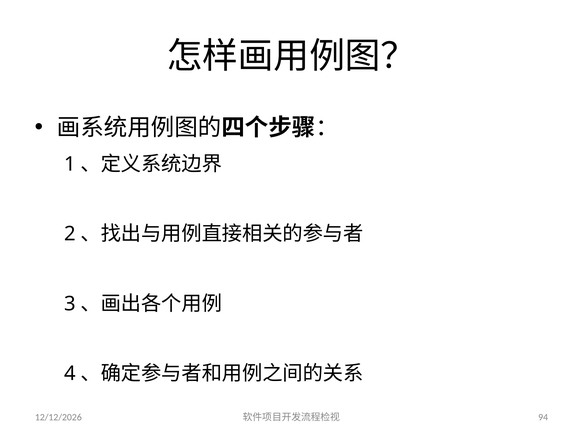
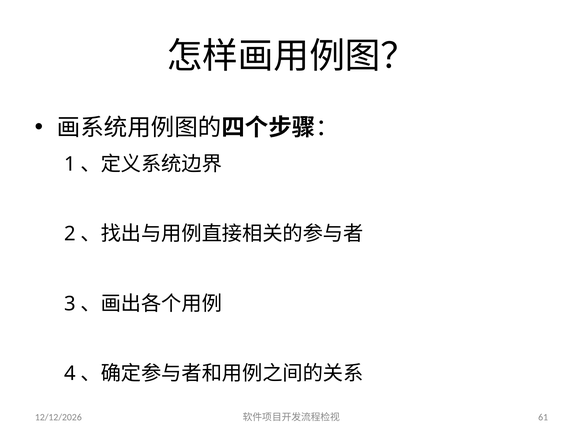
94: 94 -> 61
